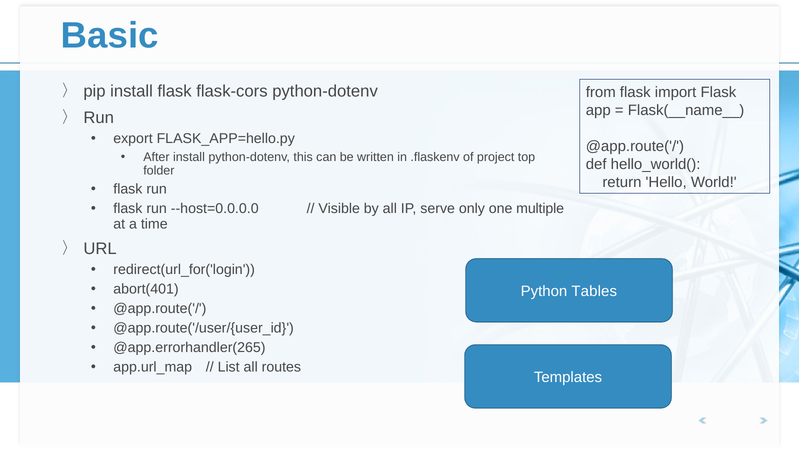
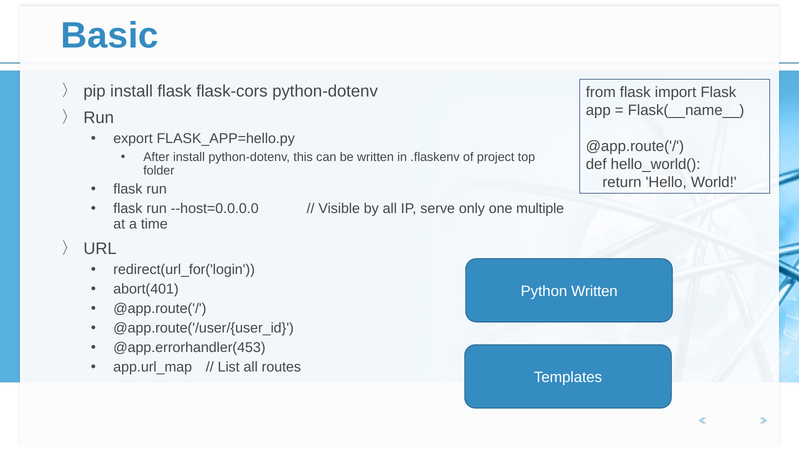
Python Tables: Tables -> Written
@app.errorhandler(265: @app.errorhandler(265 -> @app.errorhandler(453
